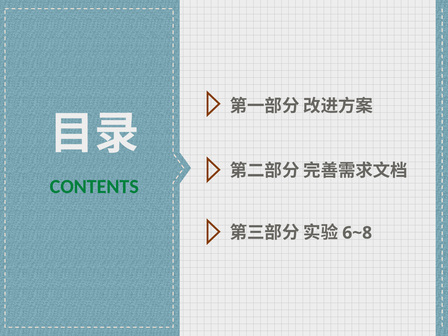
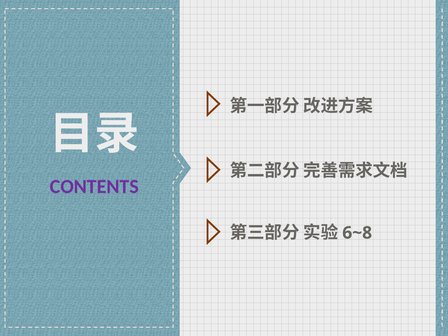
CONTENTS colour: green -> purple
